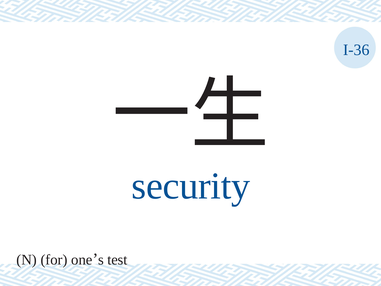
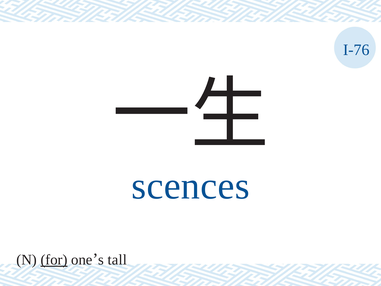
I-36: I-36 -> I-76
security: security -> scences
for underline: none -> present
test: test -> tall
